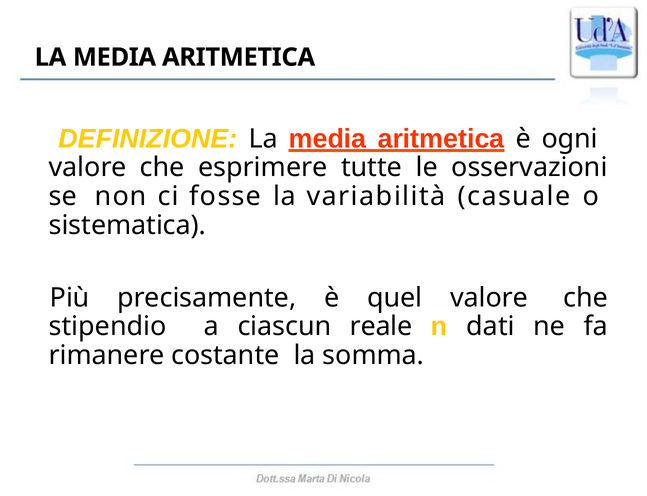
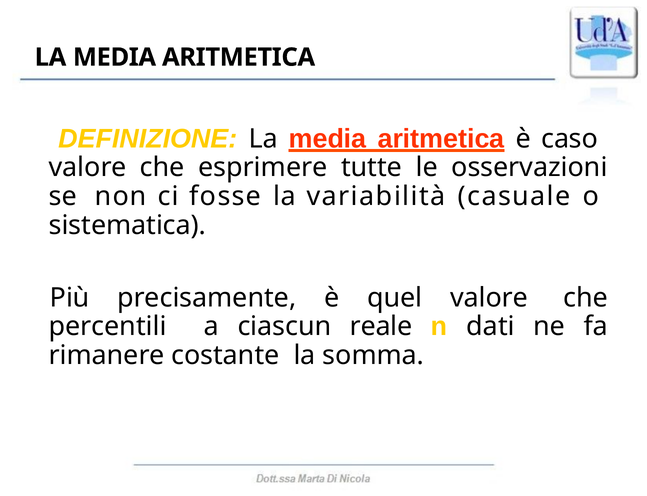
ogni: ogni -> caso
stipendio: stipendio -> percentili
